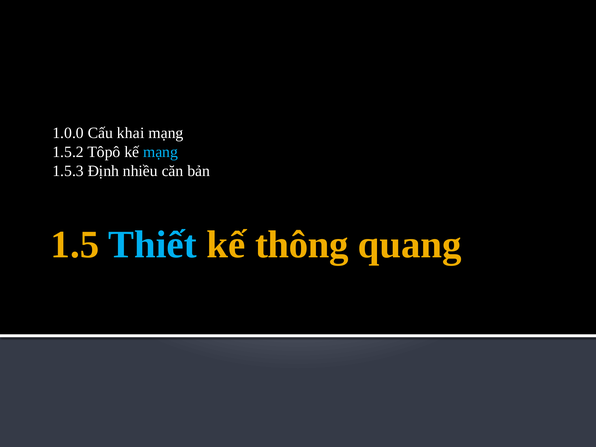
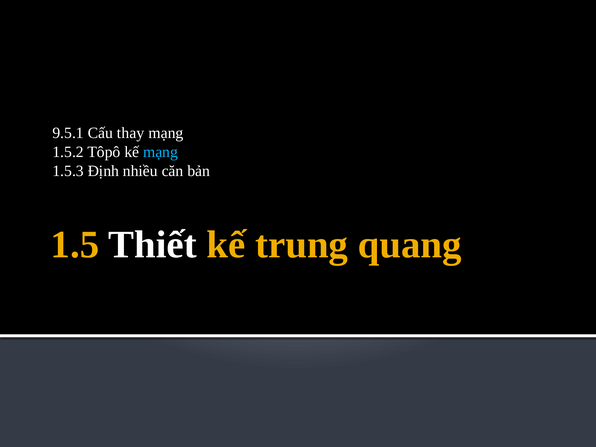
1.0.0: 1.0.0 -> 9.5.1
khai: khai -> thay
Thiết colour: light blue -> white
thông: thông -> trung
